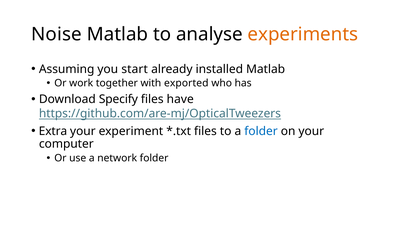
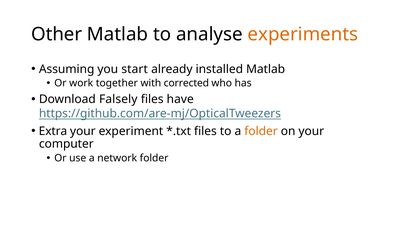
Noise: Noise -> Other
exported: exported -> corrected
Specify: Specify -> Falsely
folder at (261, 131) colour: blue -> orange
